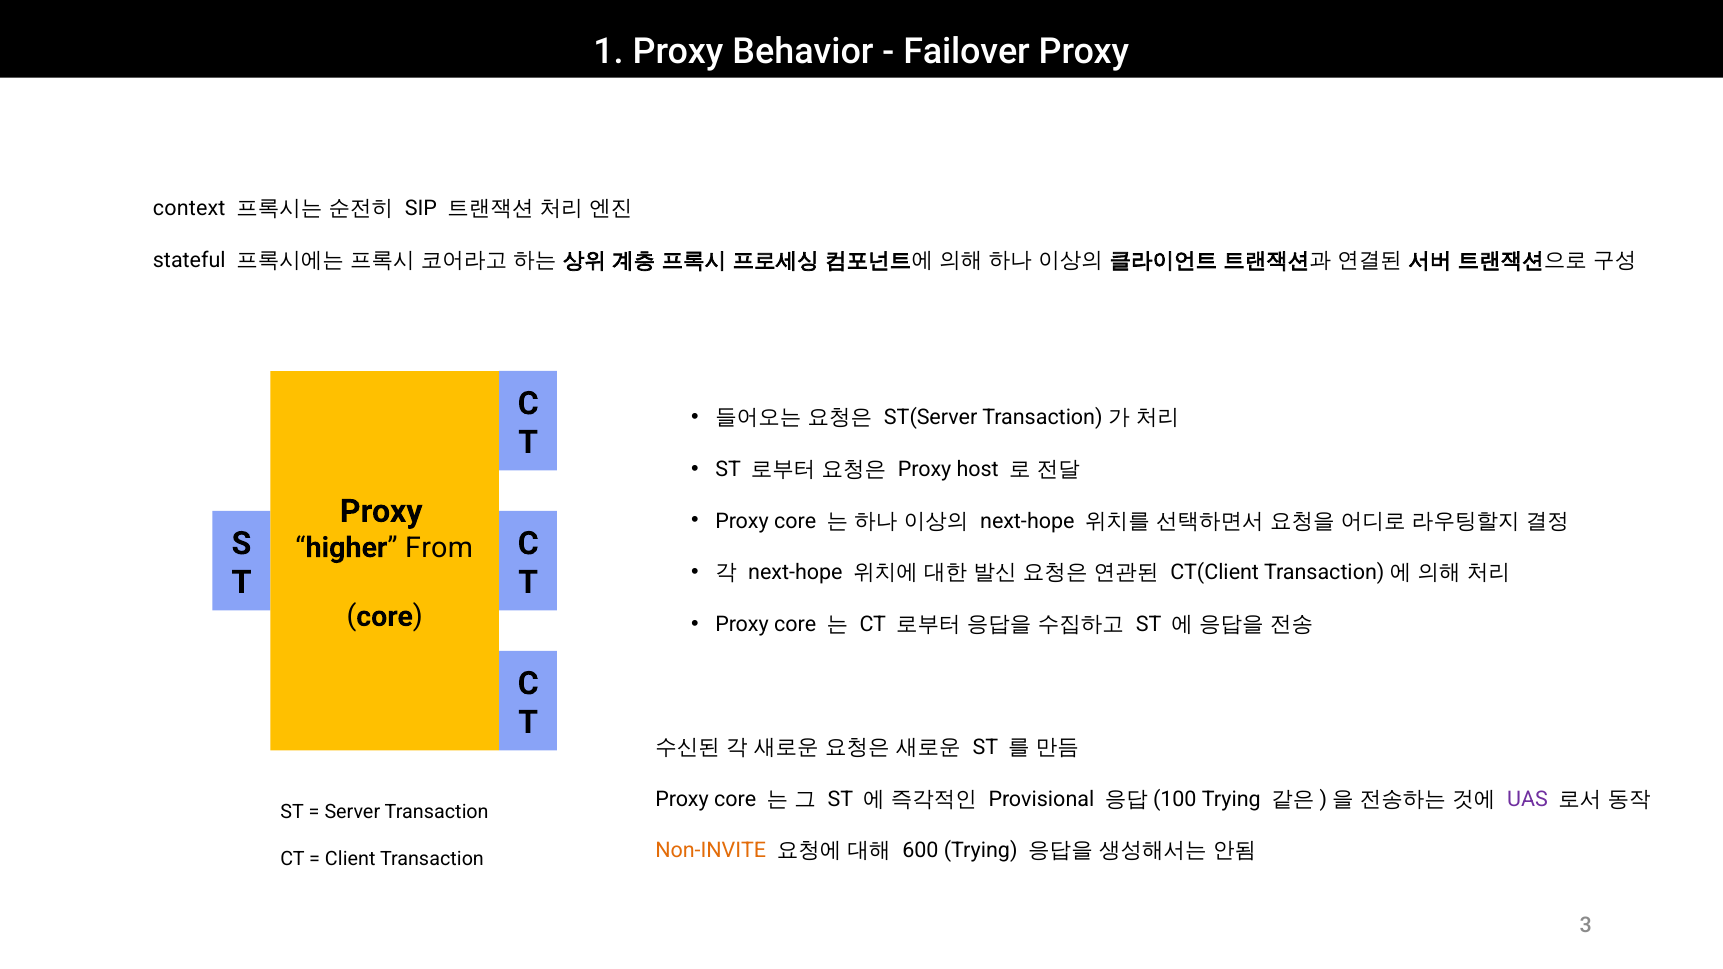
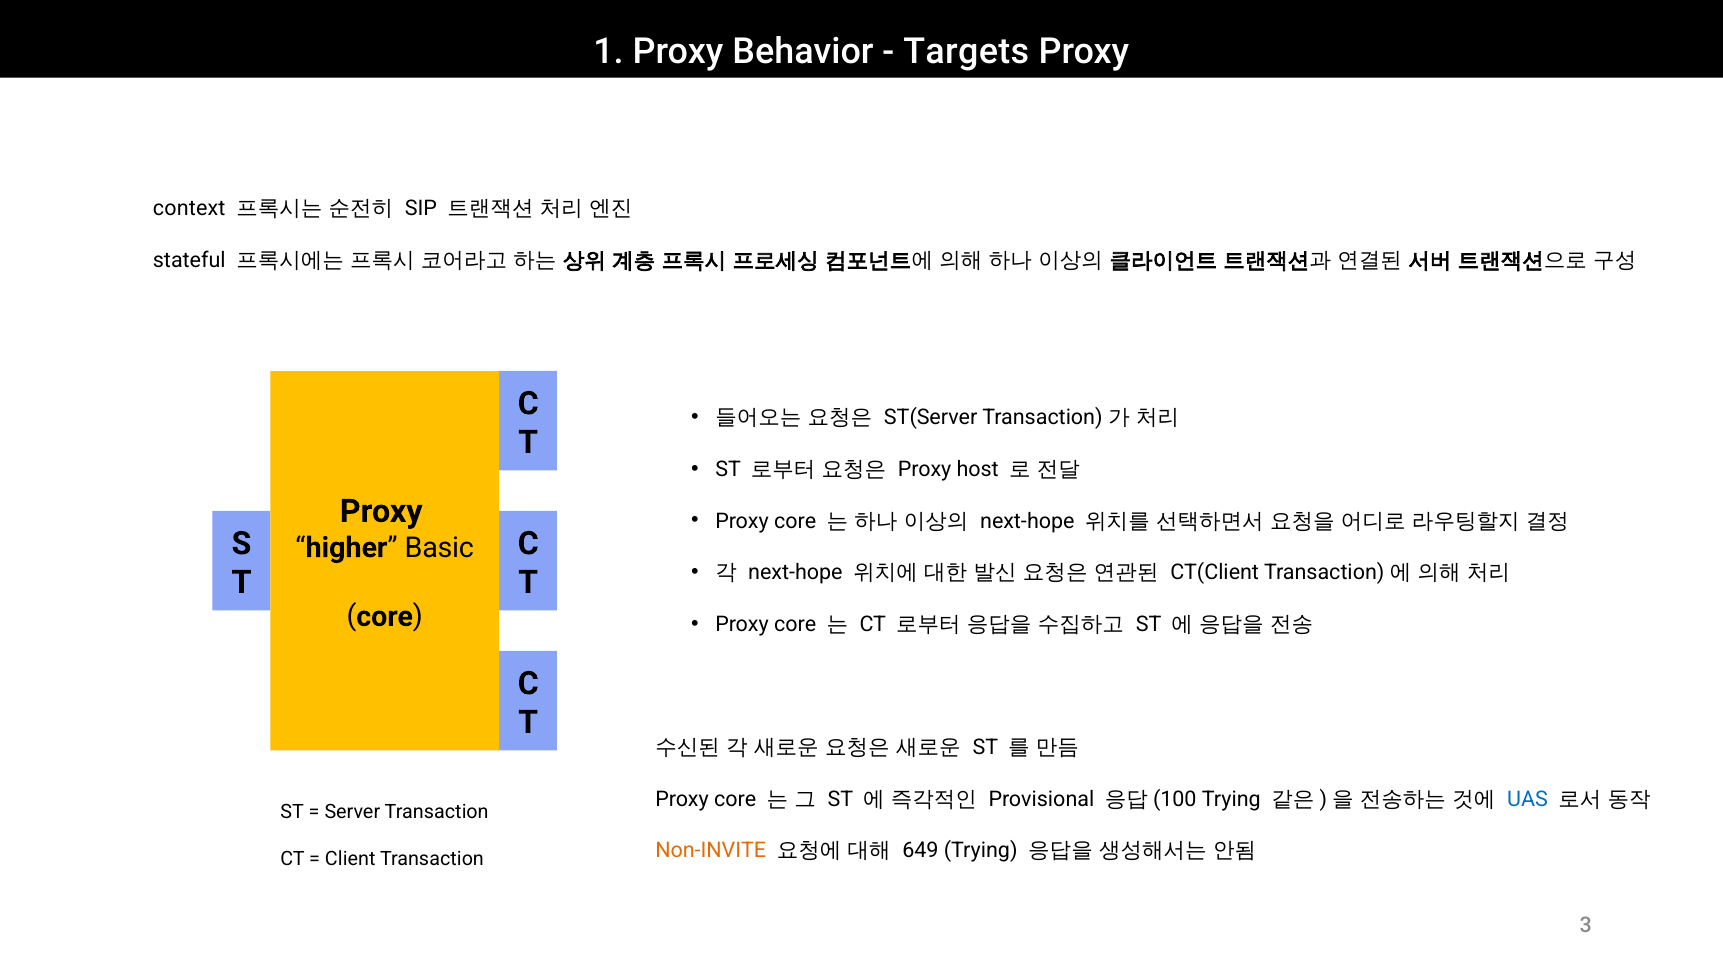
Failover: Failover -> Targets
From: From -> Basic
UAS colour: purple -> blue
600: 600 -> 649
